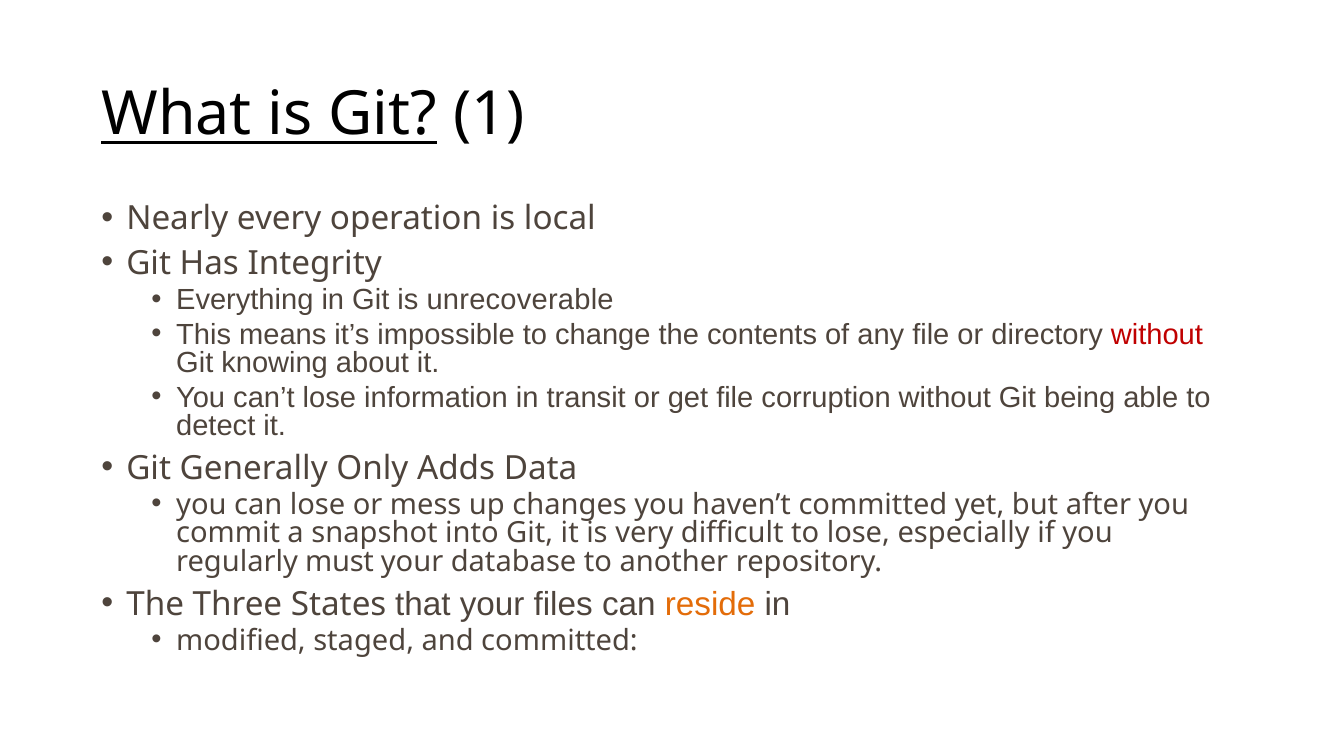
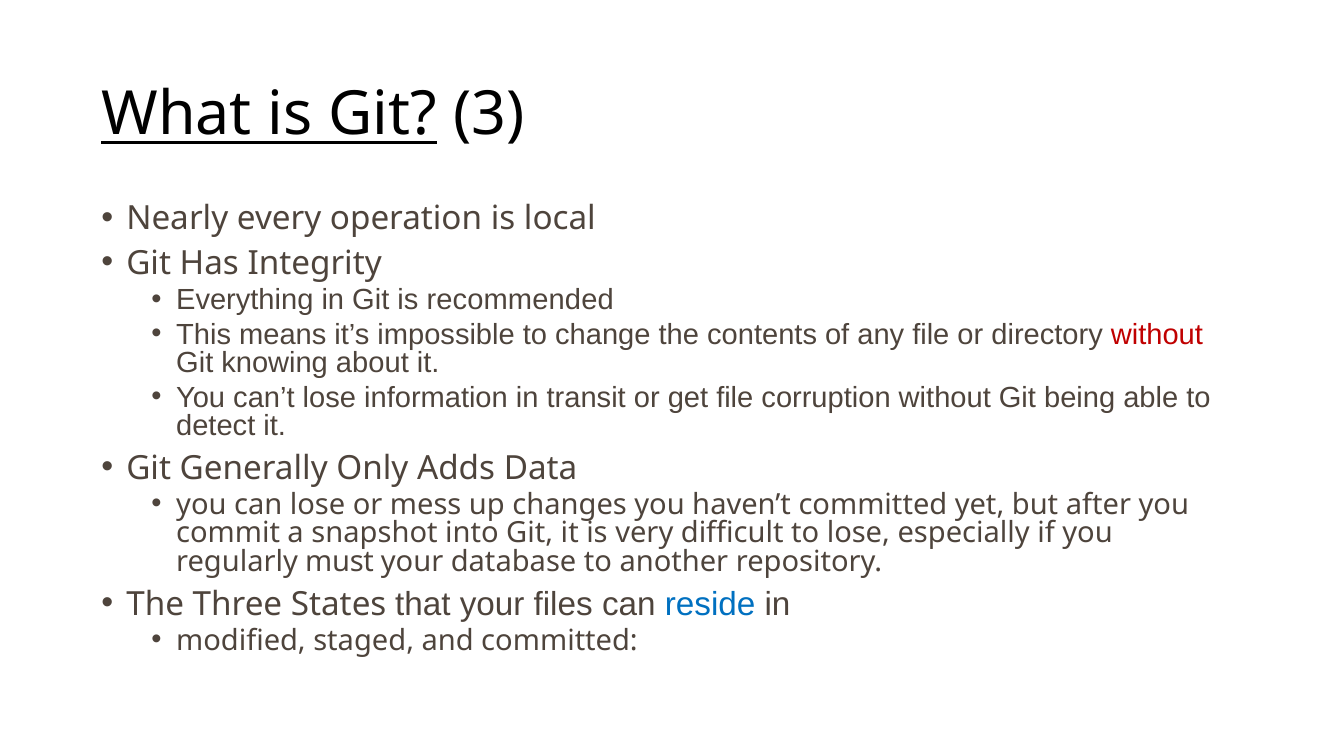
1: 1 -> 3
unrecoverable: unrecoverable -> recommended
reside colour: orange -> blue
